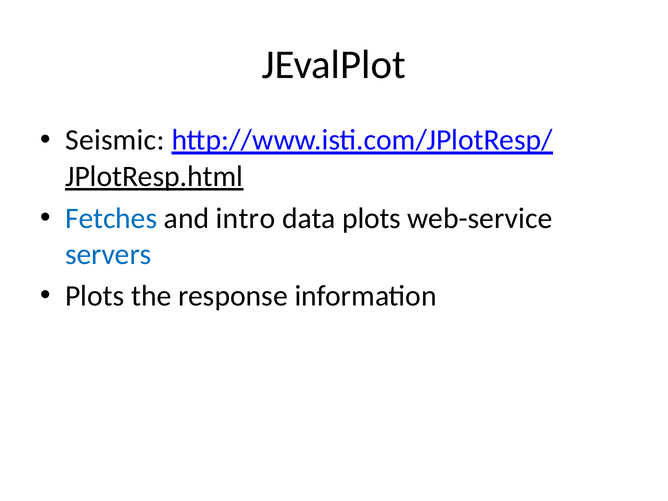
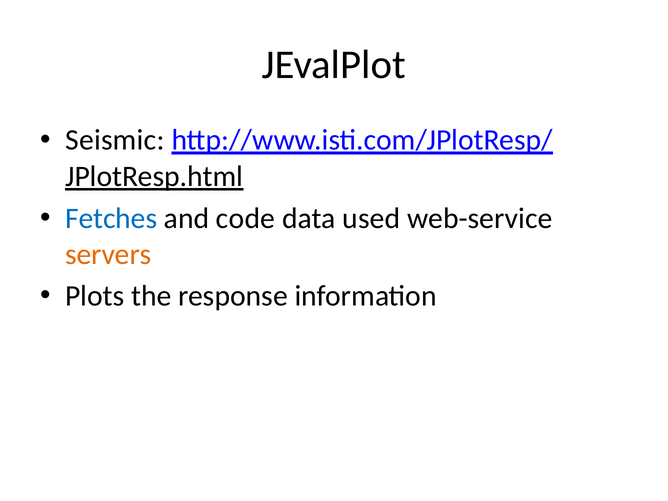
intro: intro -> code
data plots: plots -> used
servers colour: blue -> orange
